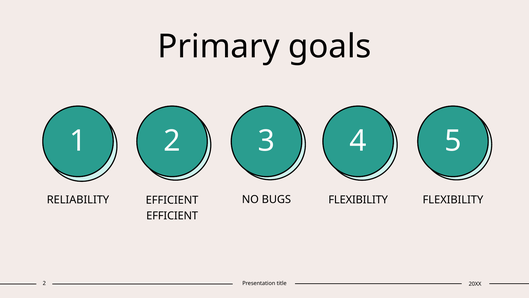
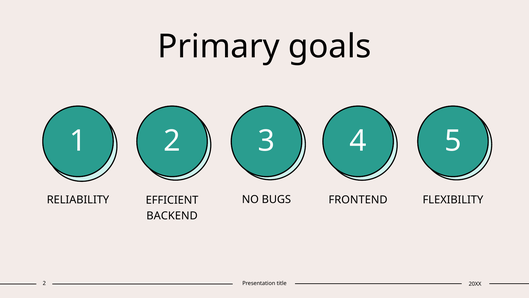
BUGS FLEXIBILITY: FLEXIBILITY -> FRONTEND
EFFICIENT at (172, 216): EFFICIENT -> BACKEND
